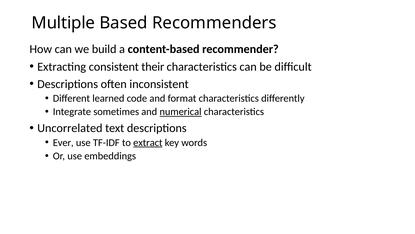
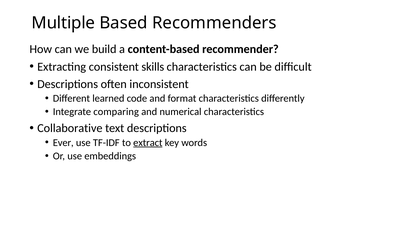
their: their -> skills
sometimes: sometimes -> comparing
numerical underline: present -> none
Uncorrelated: Uncorrelated -> Collaborative
